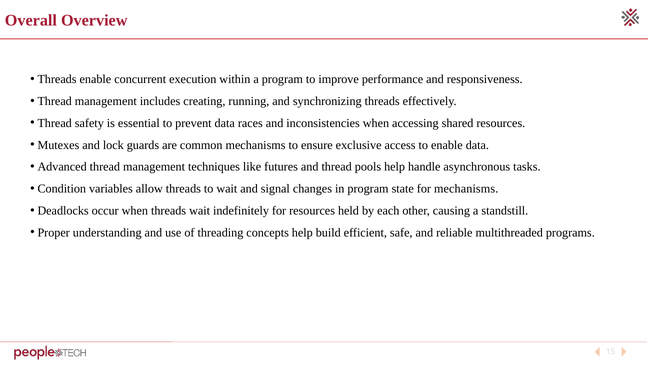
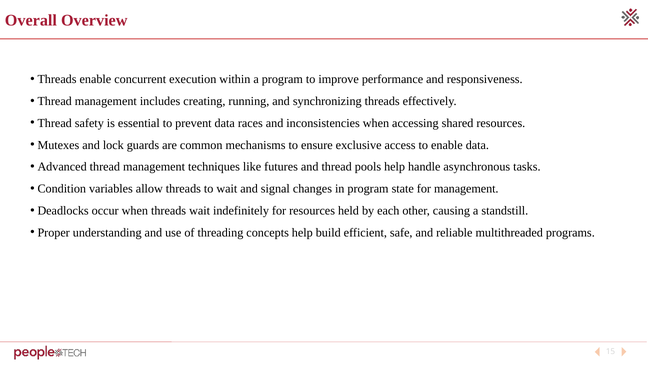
for mechanisms: mechanisms -> management
